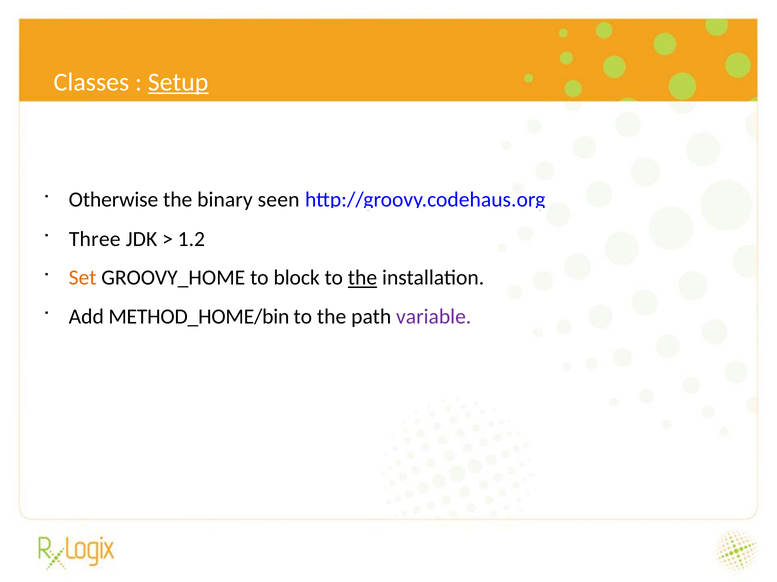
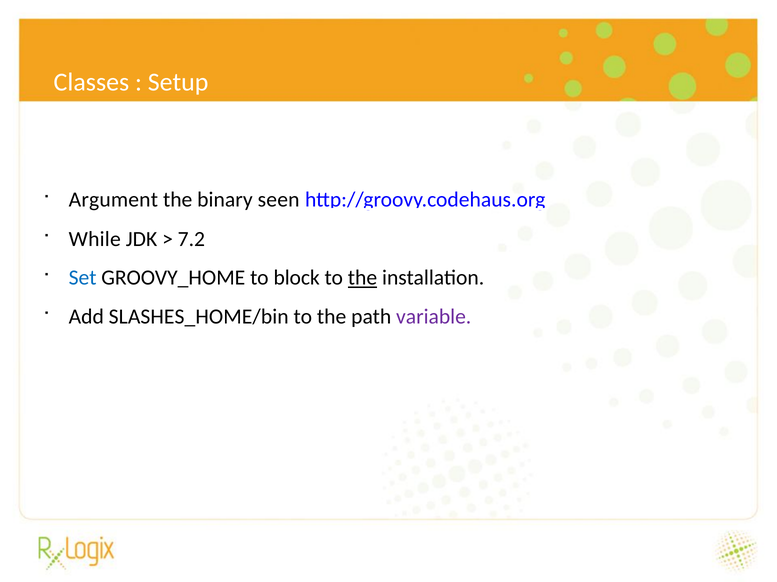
Setup underline: present -> none
Otherwise: Otherwise -> Argument
Three: Three -> While
1.2: 1.2 -> 7.2
Set colour: orange -> blue
METHOD_HOME/bin: METHOD_HOME/bin -> SLASHES_HOME/bin
